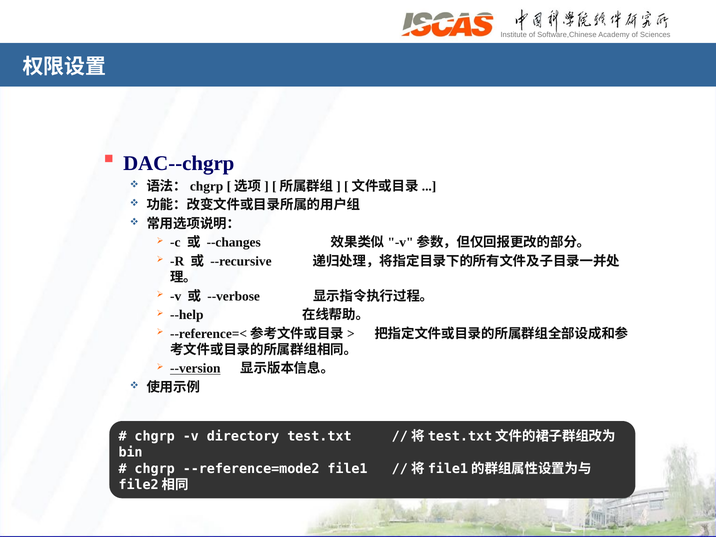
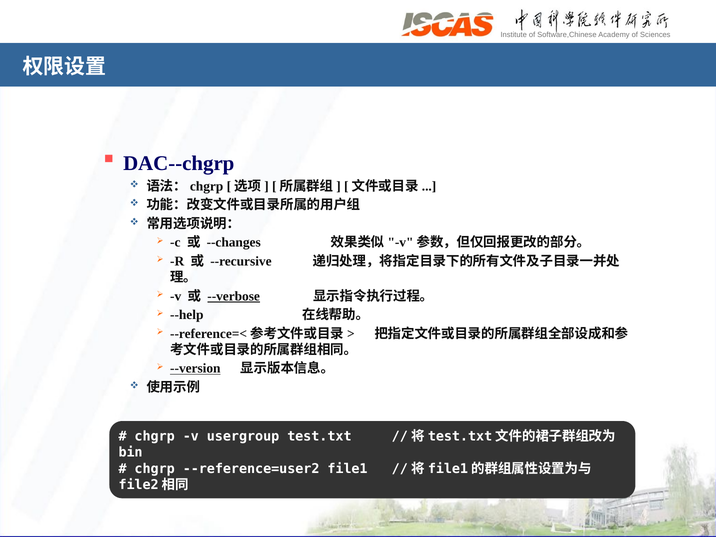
--verbose underline: none -> present
directory: directory -> usergroup
--reference=mode2: --reference=mode2 -> --reference=user2
